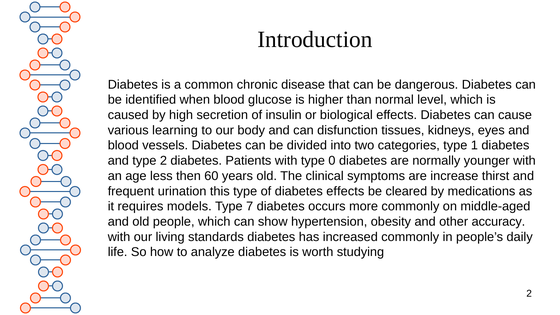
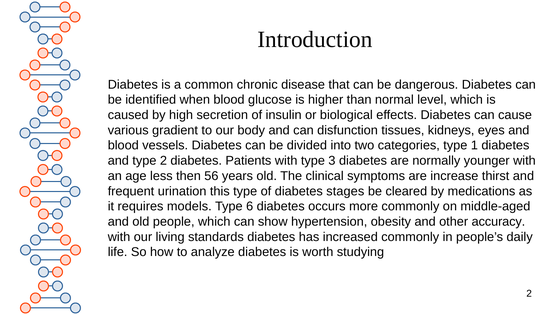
learning: learning -> gradient
0: 0 -> 3
60: 60 -> 56
diabetes effects: effects -> stages
7: 7 -> 6
